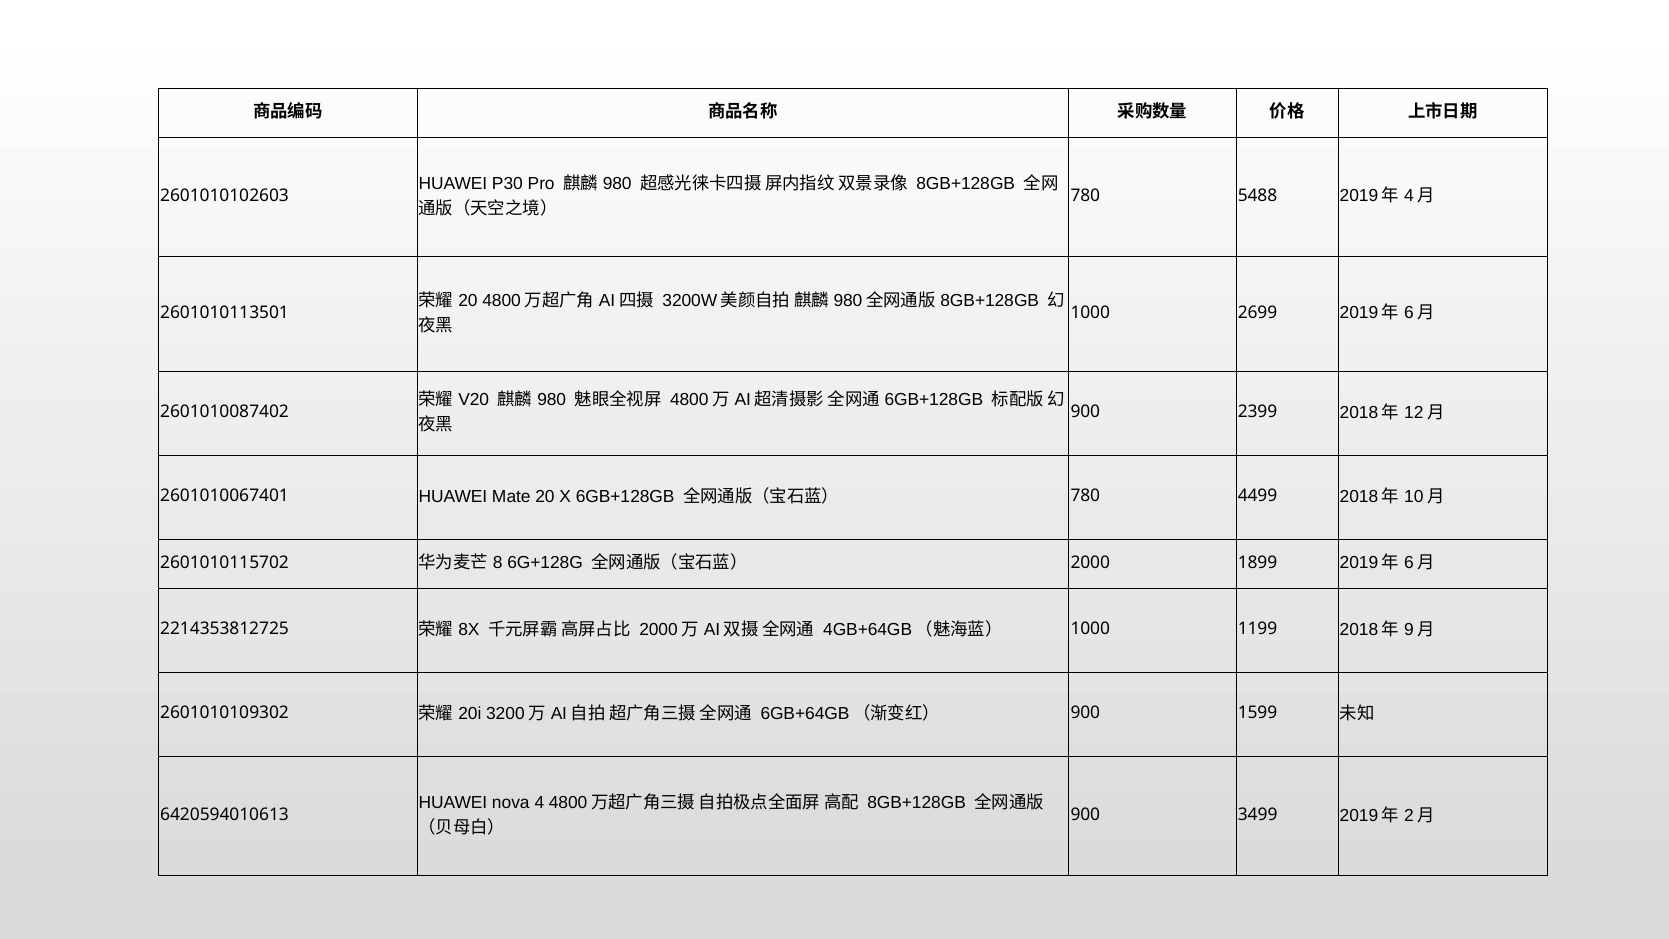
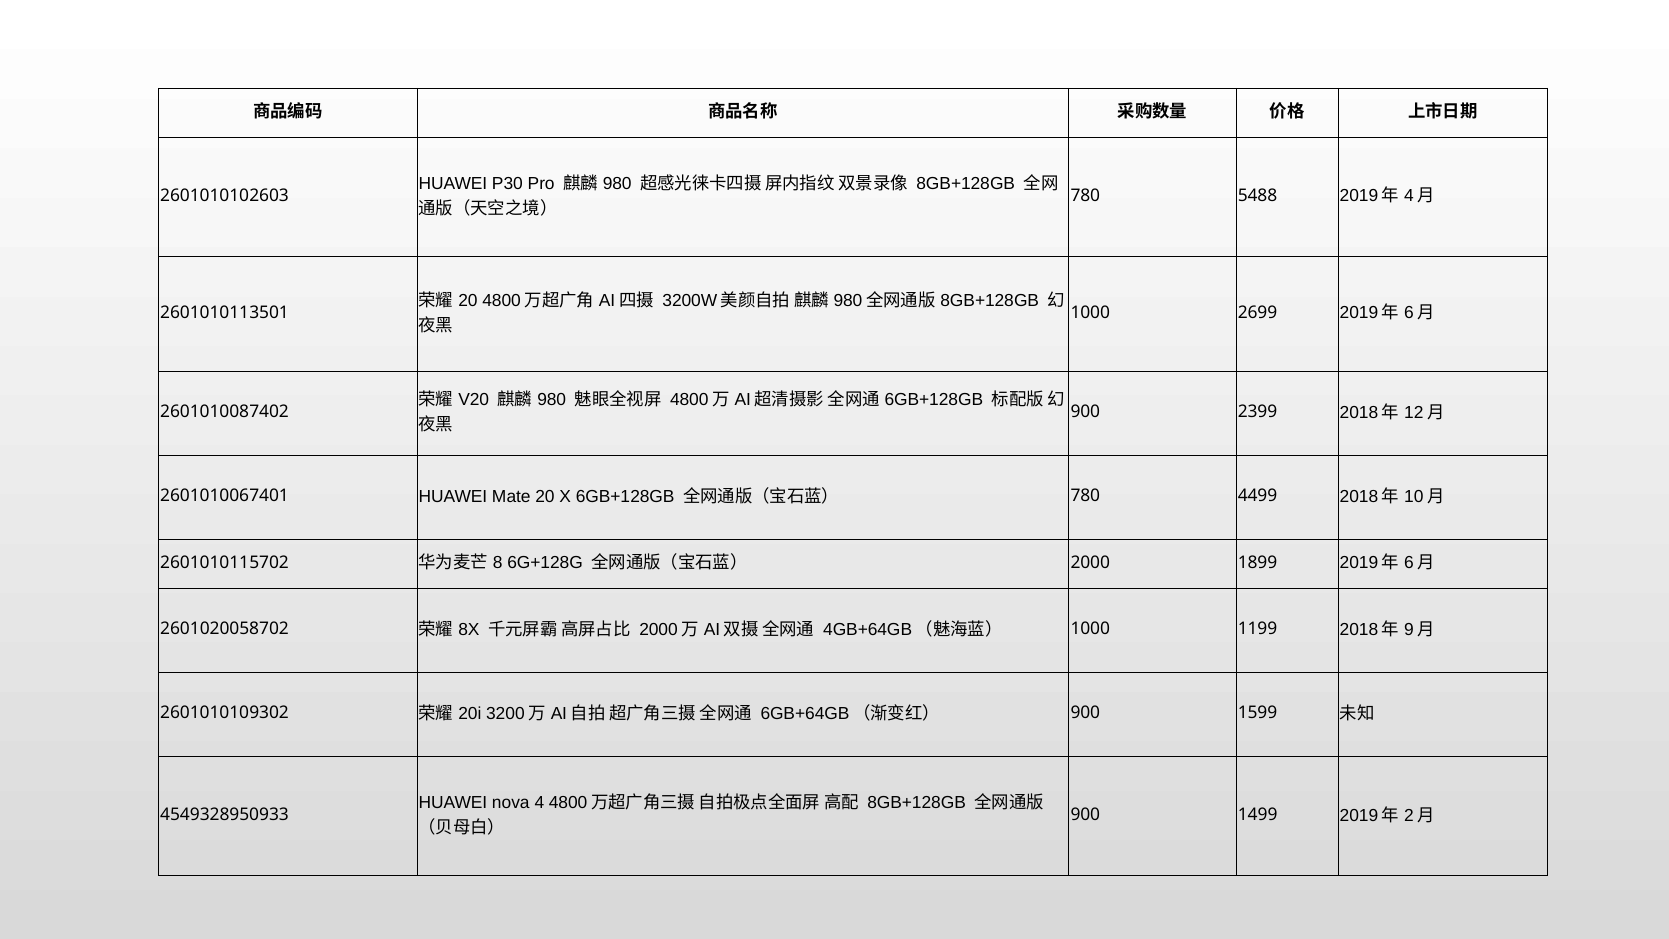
2214353812725: 2214353812725 -> 2601020058702
6420594010613: 6420594010613 -> 4549328950933
3499: 3499 -> 1499
